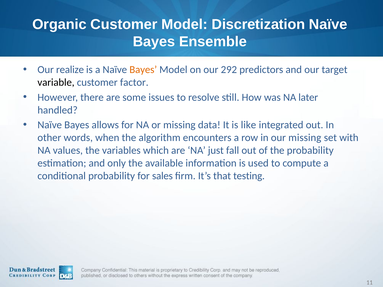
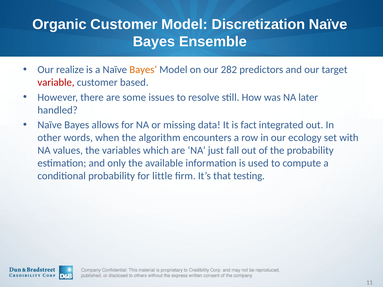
292: 292 -> 282
variable colour: black -> red
factor: factor -> based
like: like -> fact
our missing: missing -> ecology
sales: sales -> little
